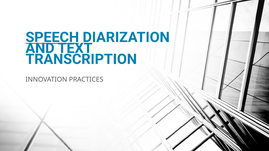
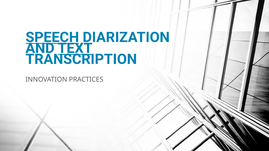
TEXT underline: none -> present
